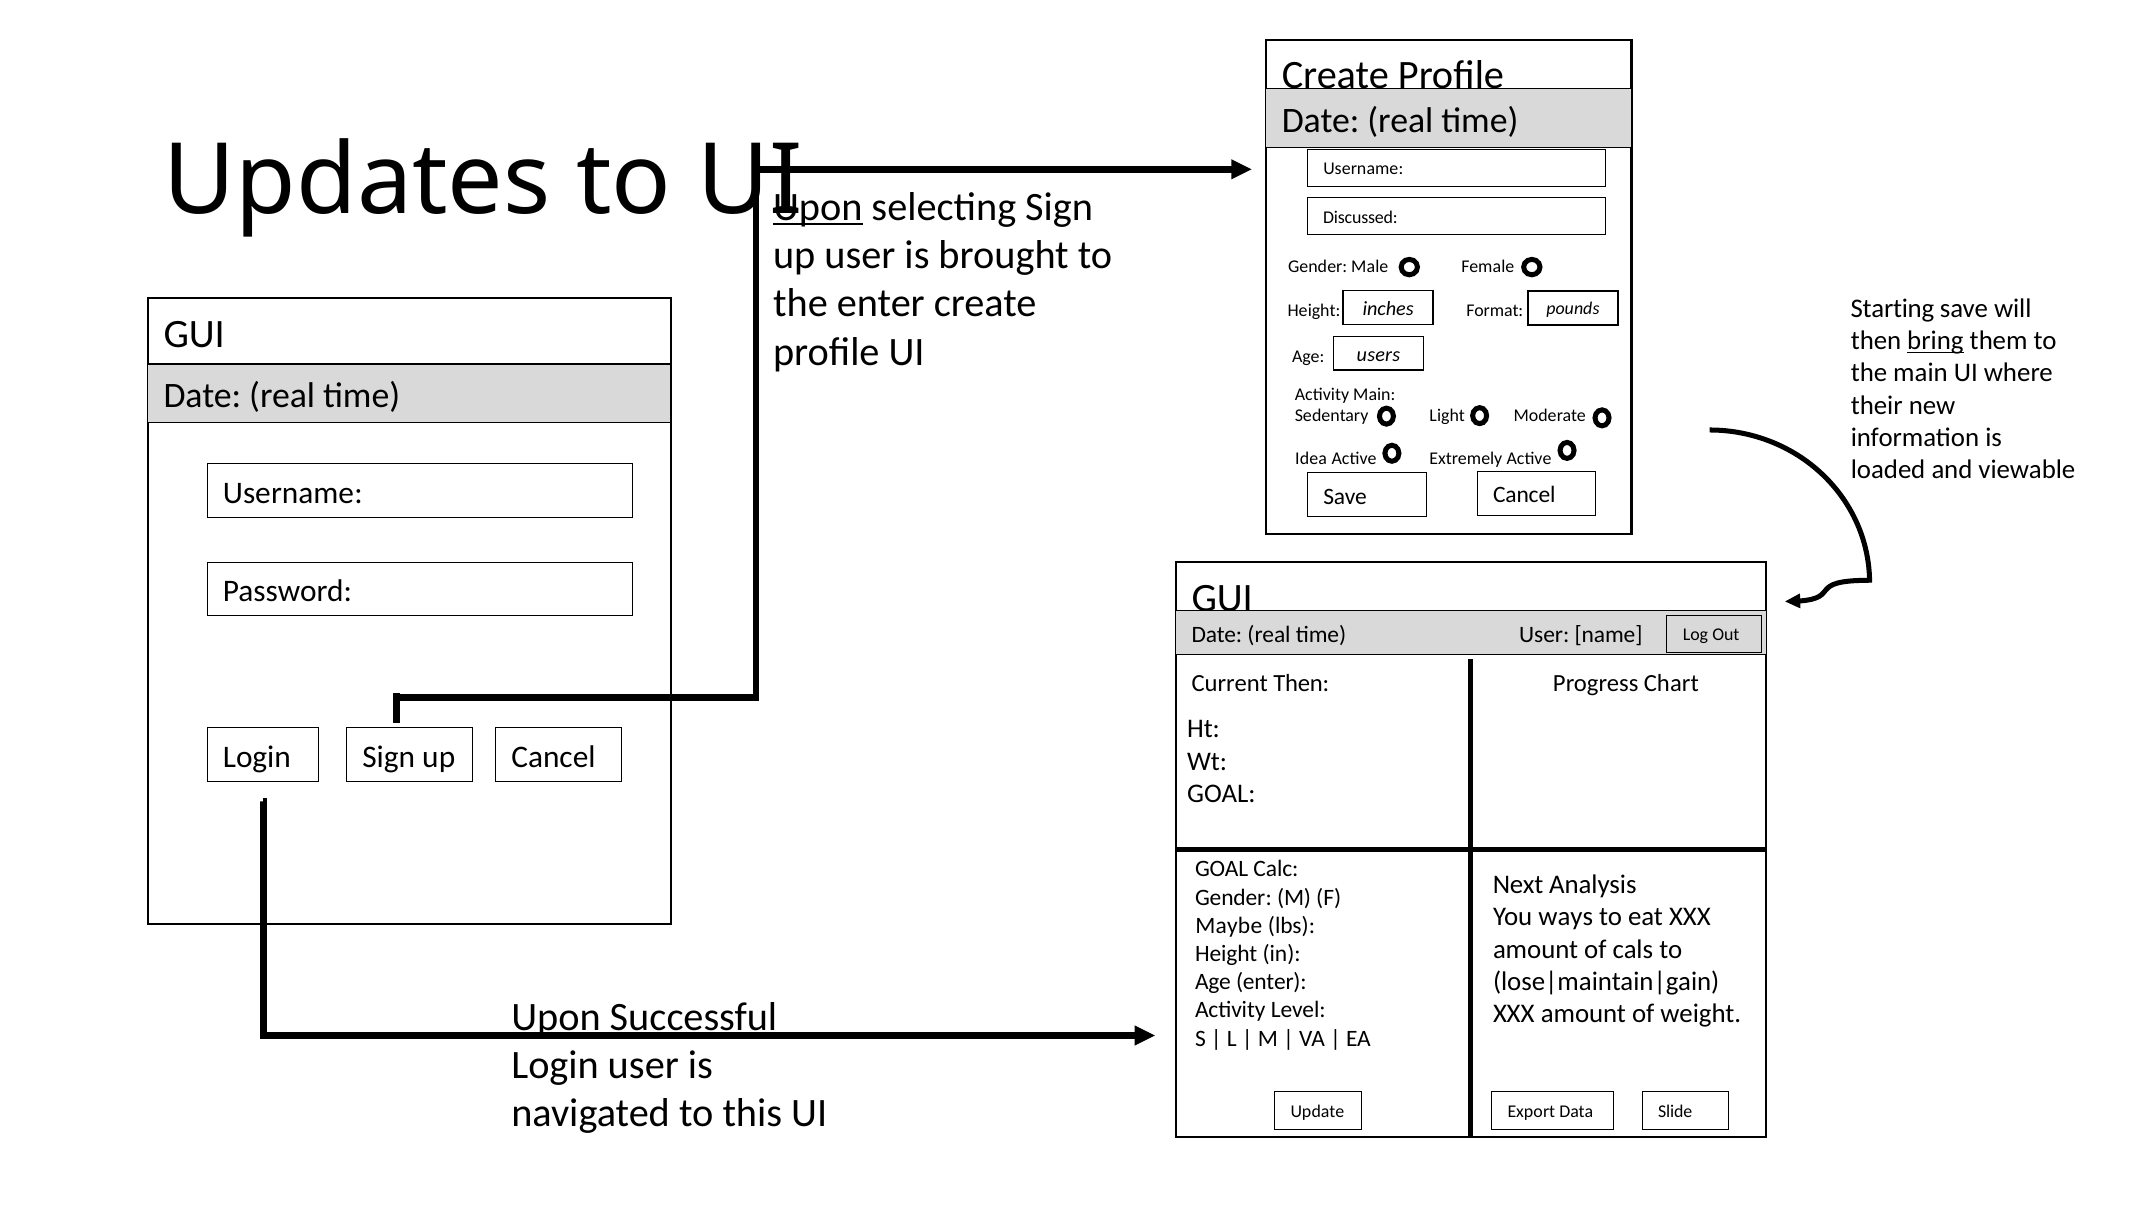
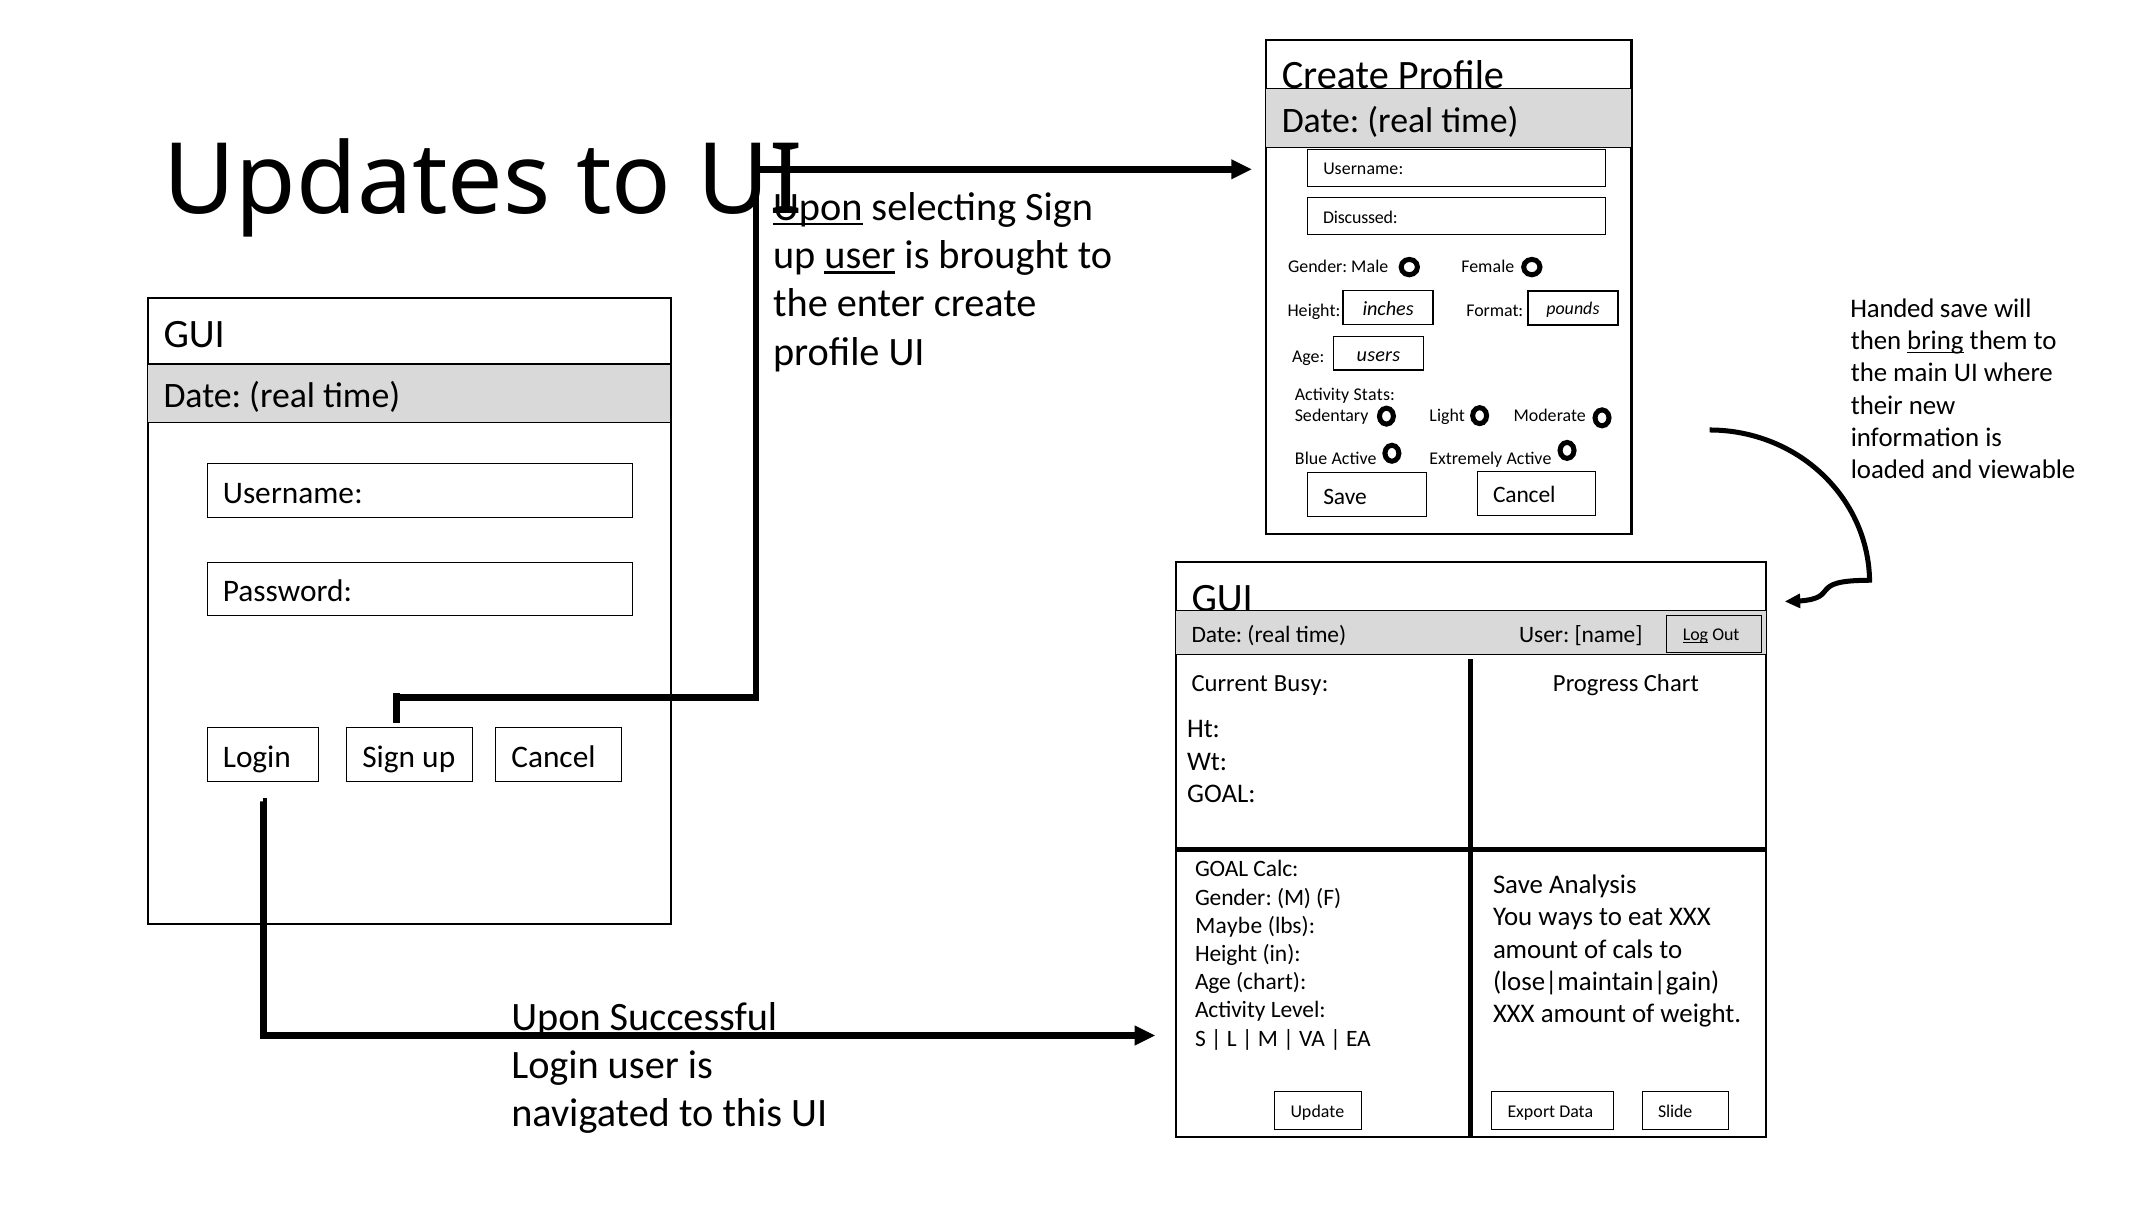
user at (860, 255) underline: none -> present
Starting: Starting -> Handed
Activity Main: Main -> Stats
Idea: Idea -> Blue
Log underline: none -> present
Then at (1301, 684): Then -> Busy
Next at (1518, 885): Next -> Save
Age enter: enter -> chart
